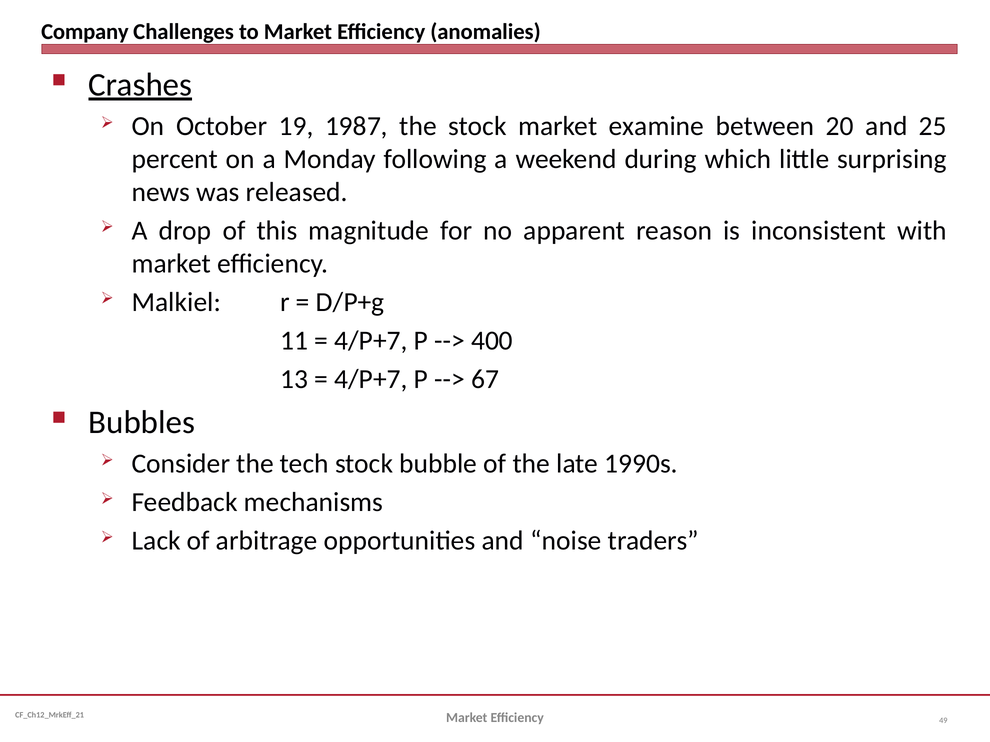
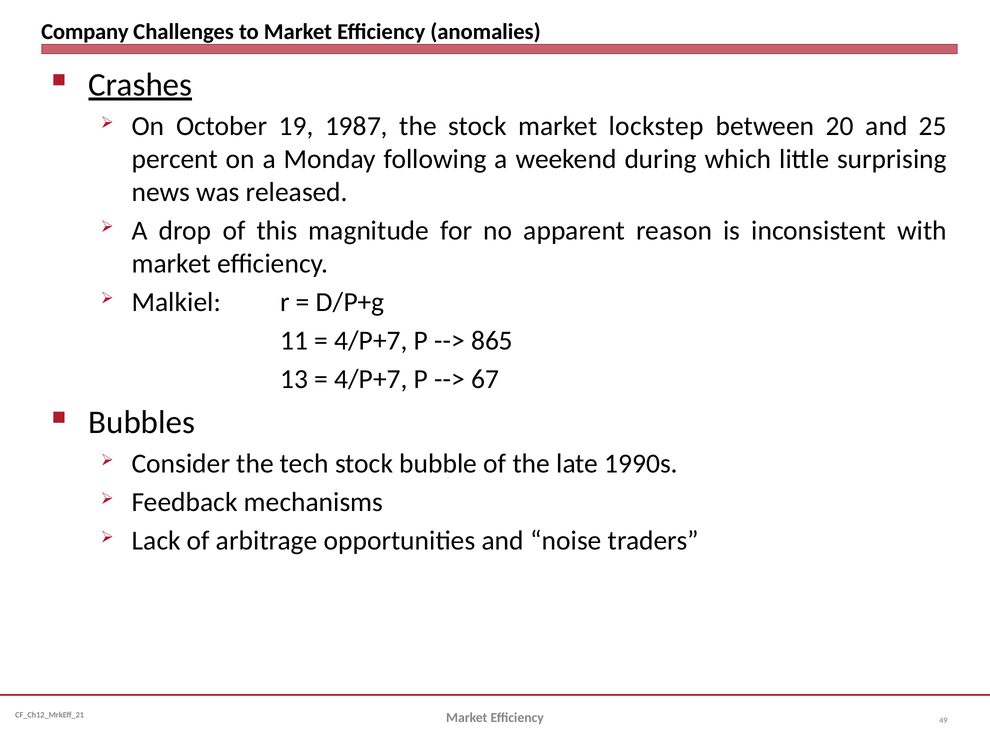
examine: examine -> lockstep
400: 400 -> 865
